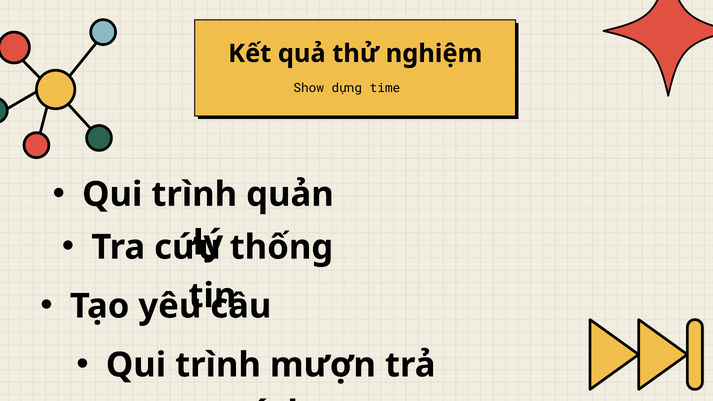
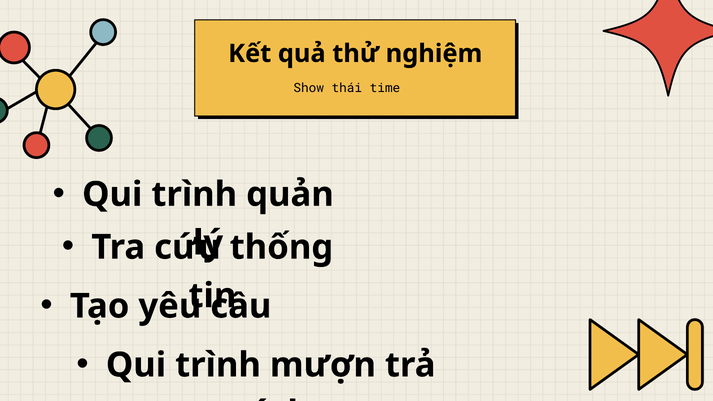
dựng: dựng -> thái
